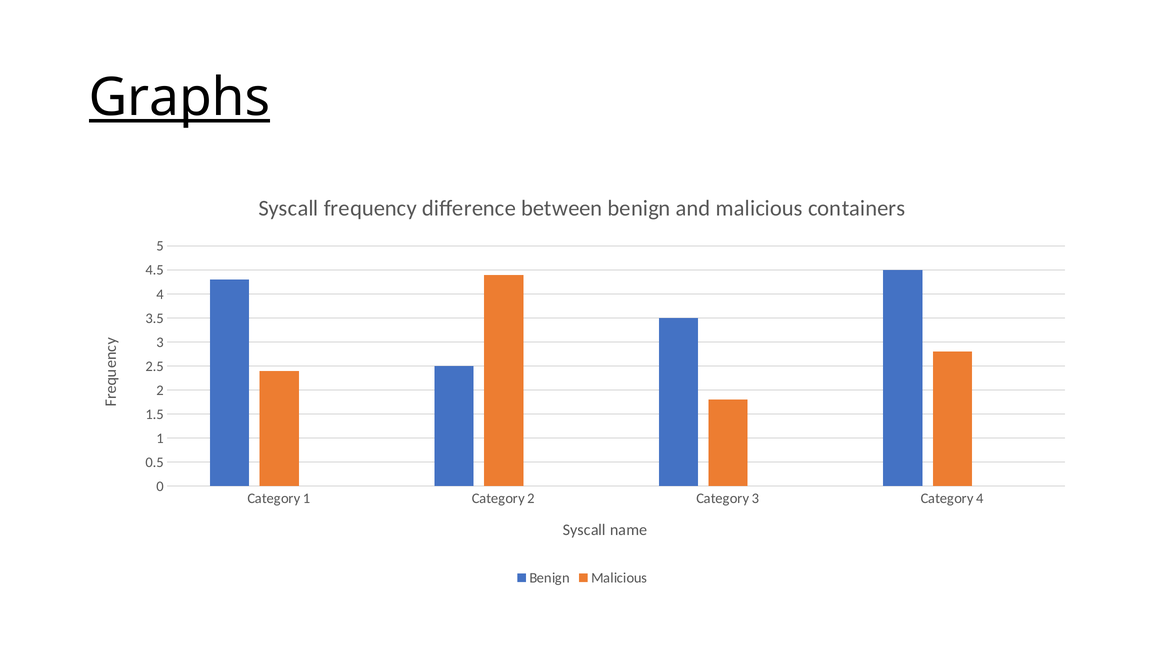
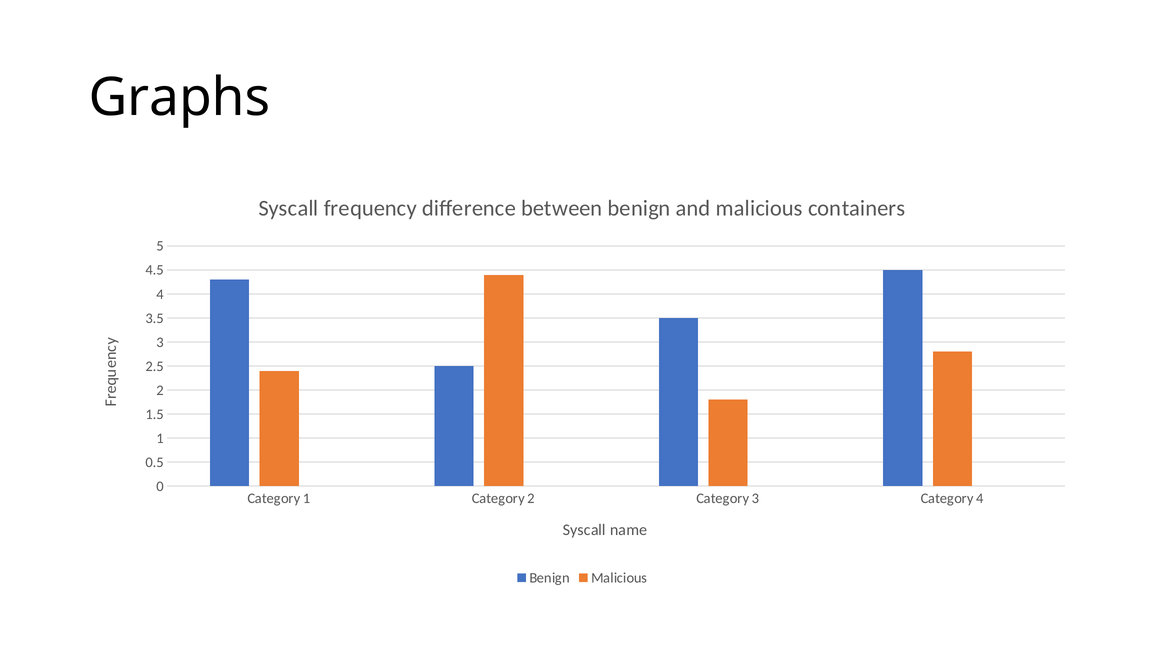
Graphs underline: present -> none
